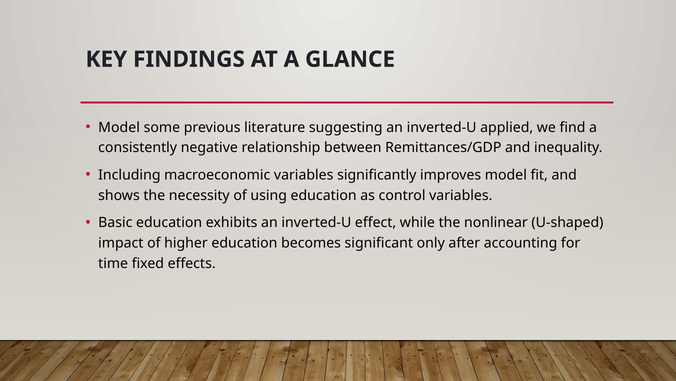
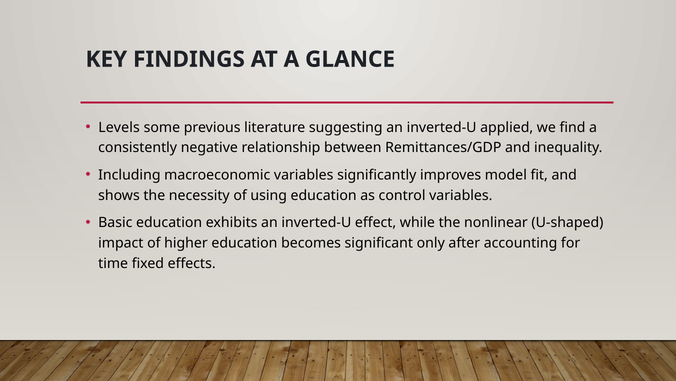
Model at (119, 127): Model -> Levels
